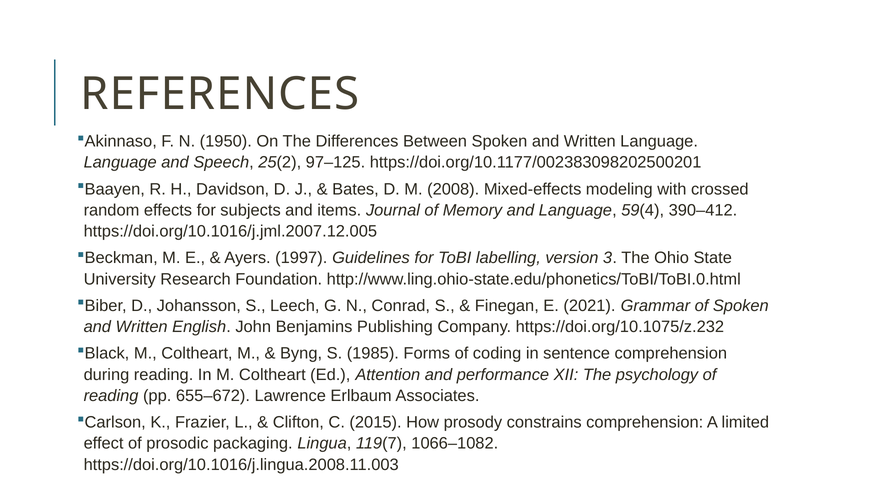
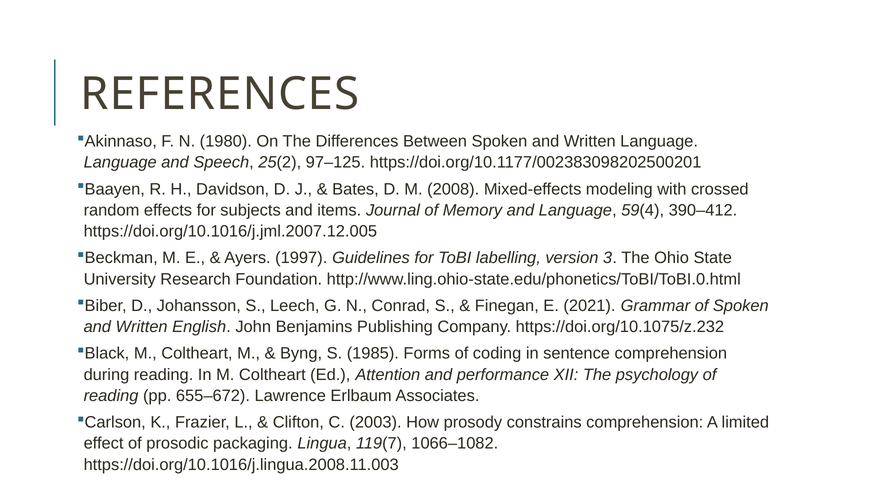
1950: 1950 -> 1980
2015: 2015 -> 2003
